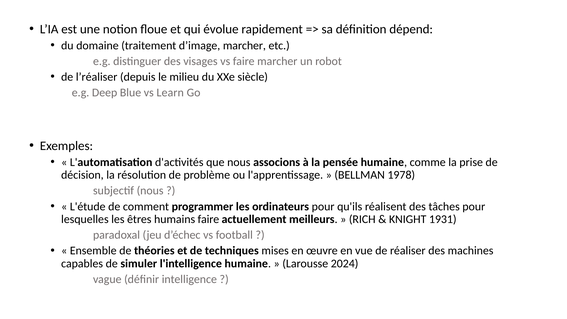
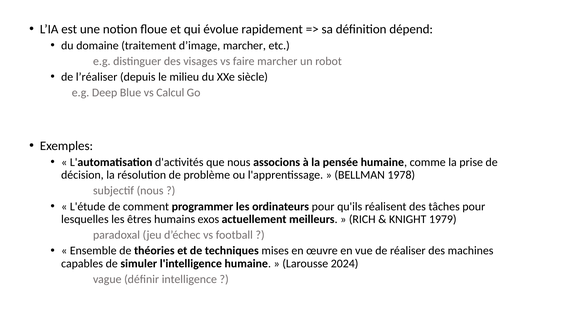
Learn: Learn -> Calcul
humains faire: faire -> exos
1931: 1931 -> 1979
